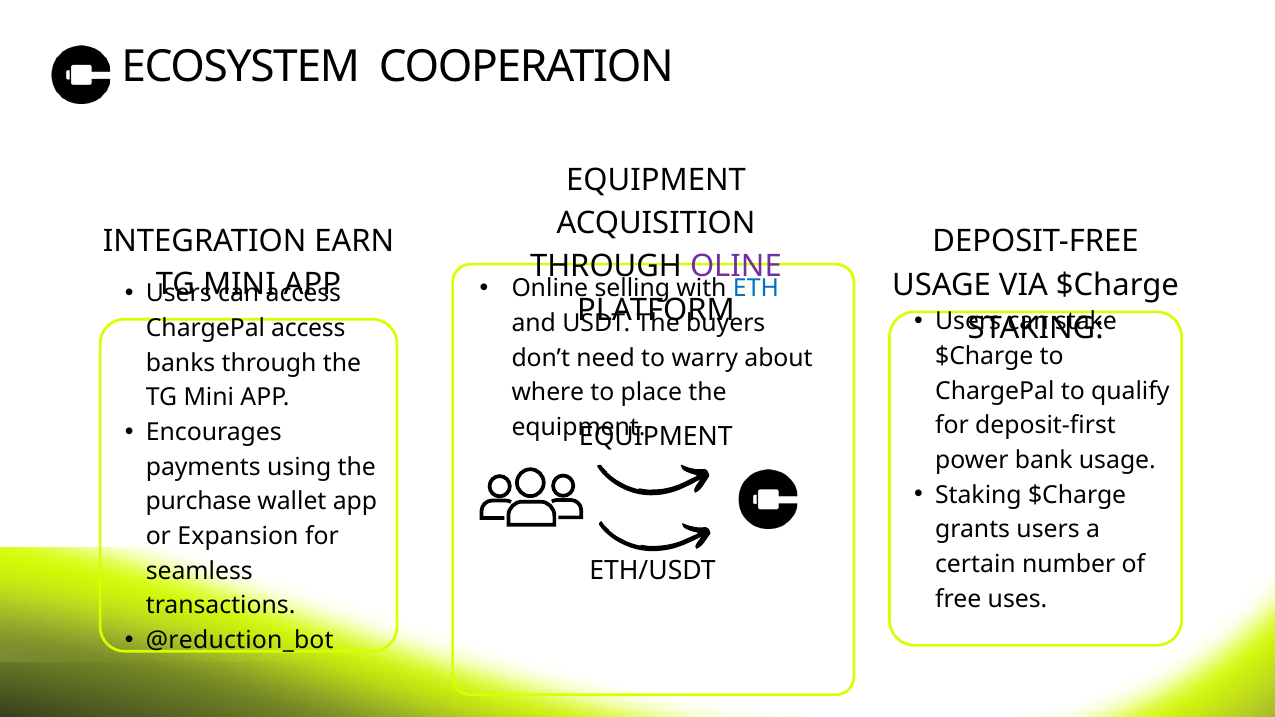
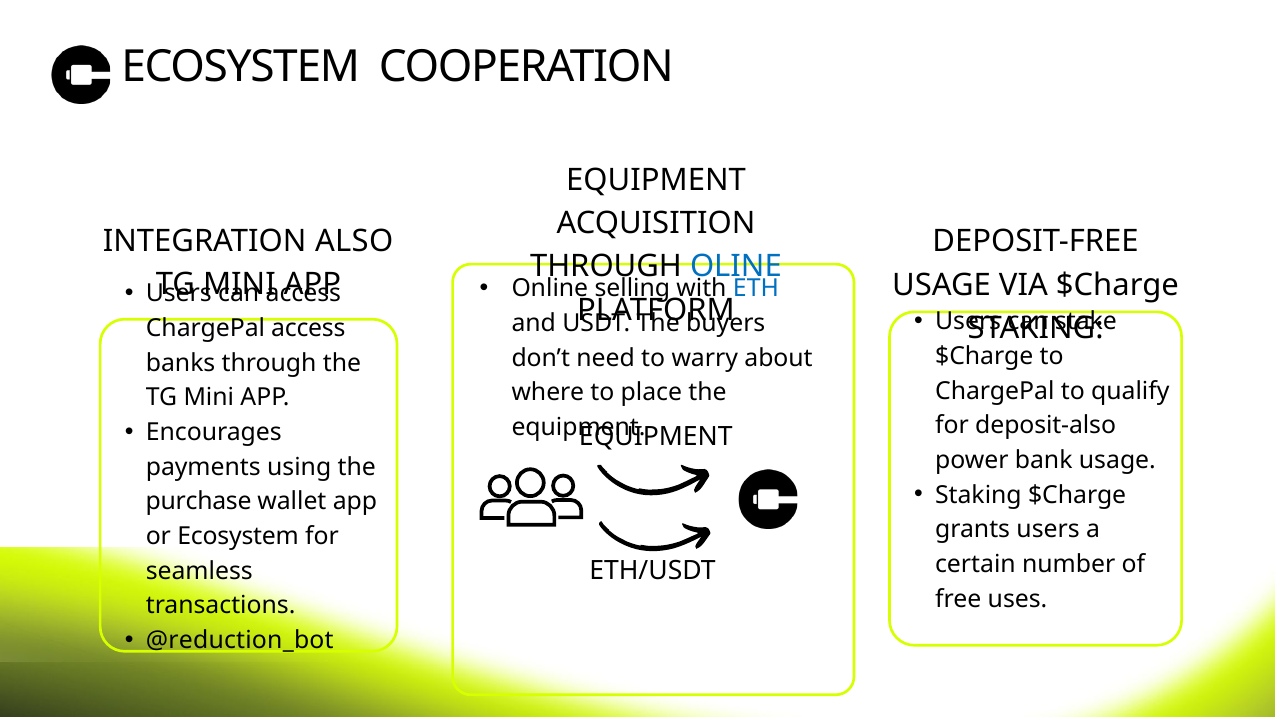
EARN: EARN -> ALSO
OLINE colour: purple -> blue
deposit-first: deposit-first -> deposit-also
or Expansion: Expansion -> Ecosystem
